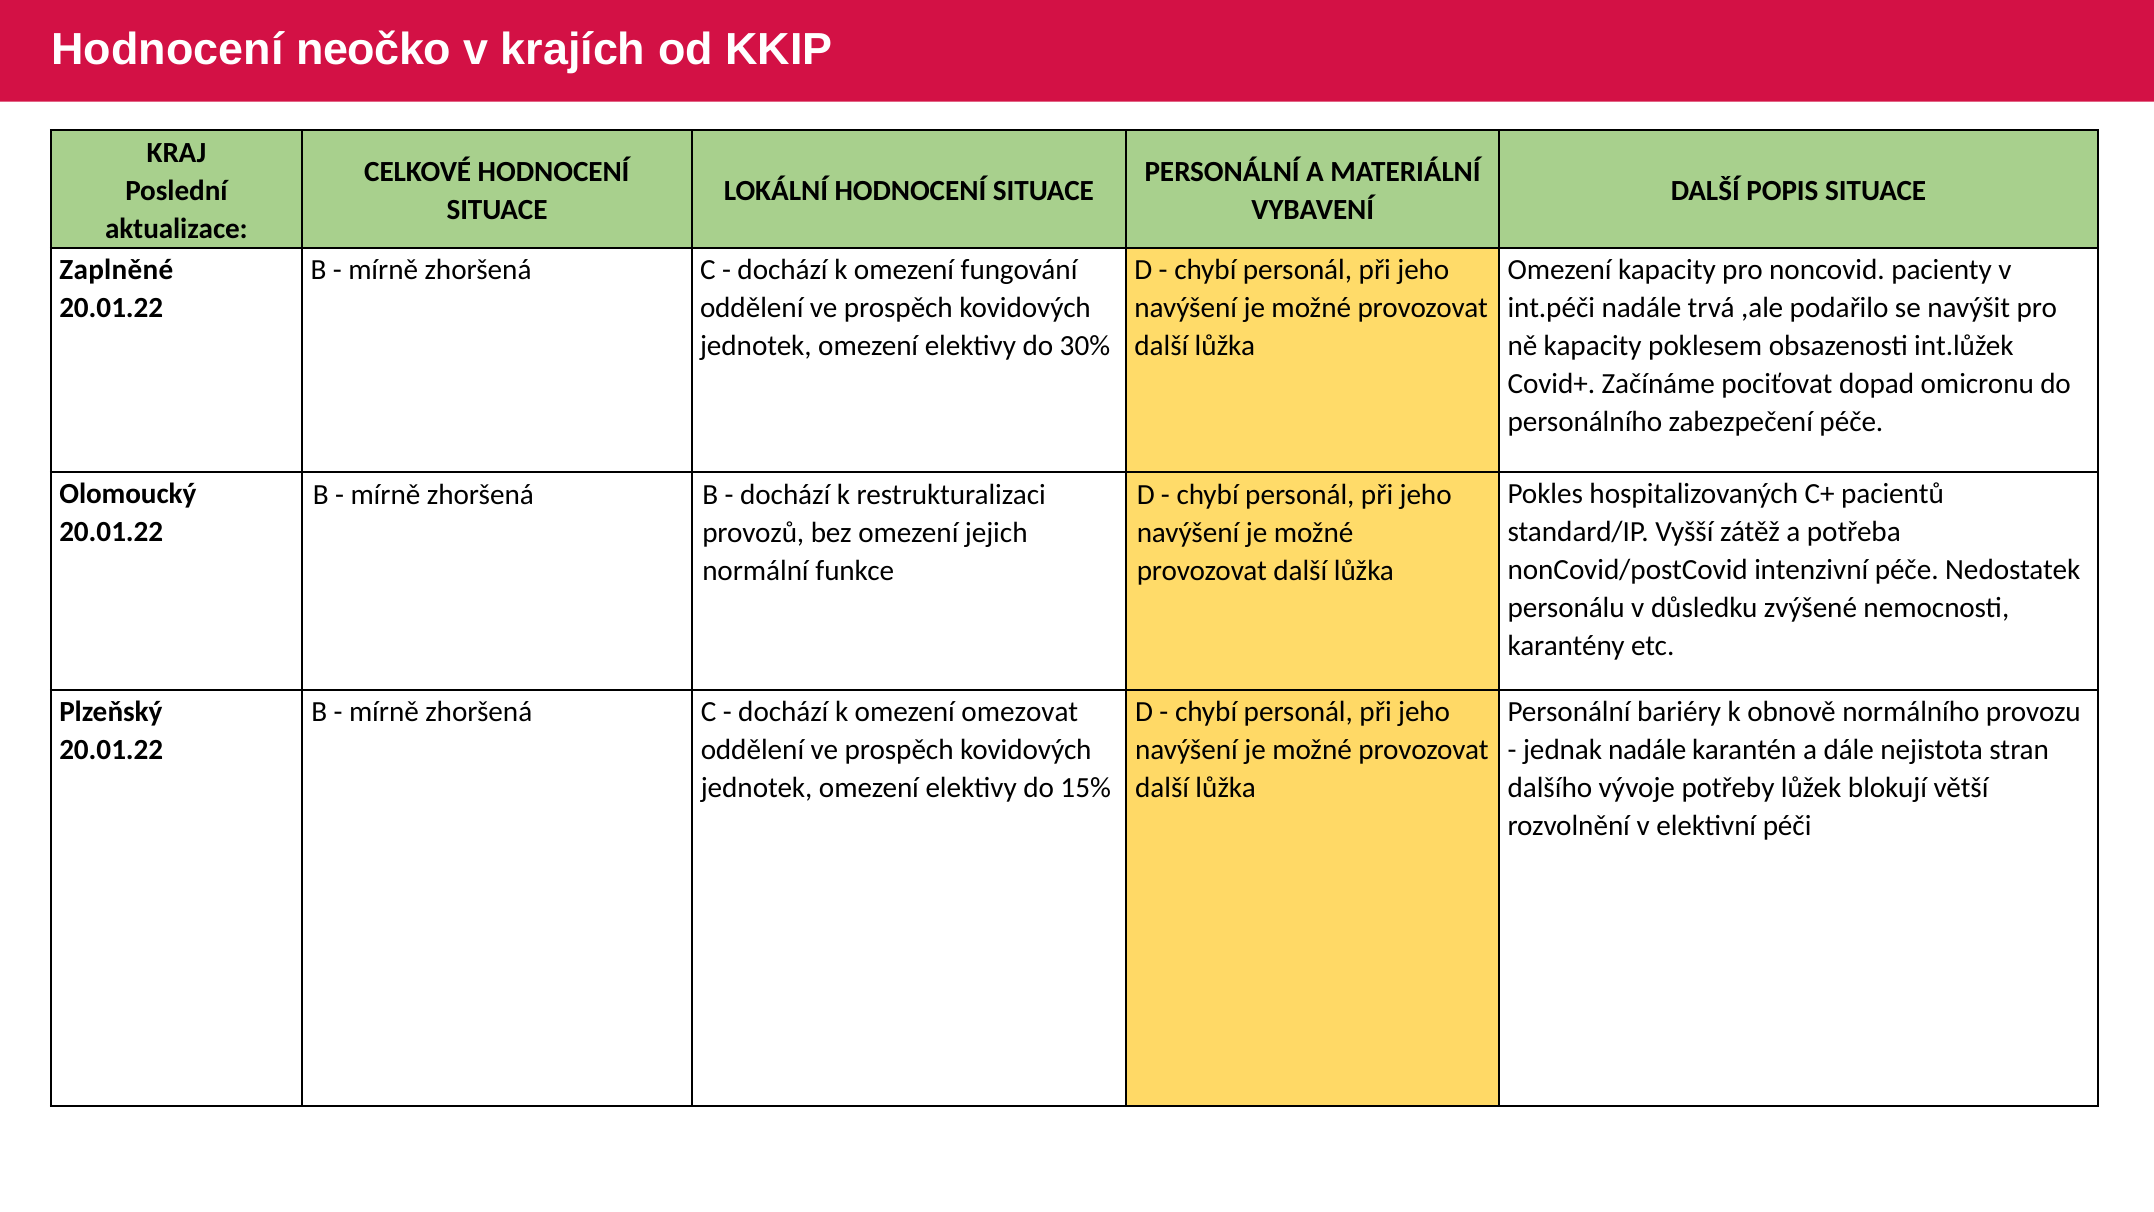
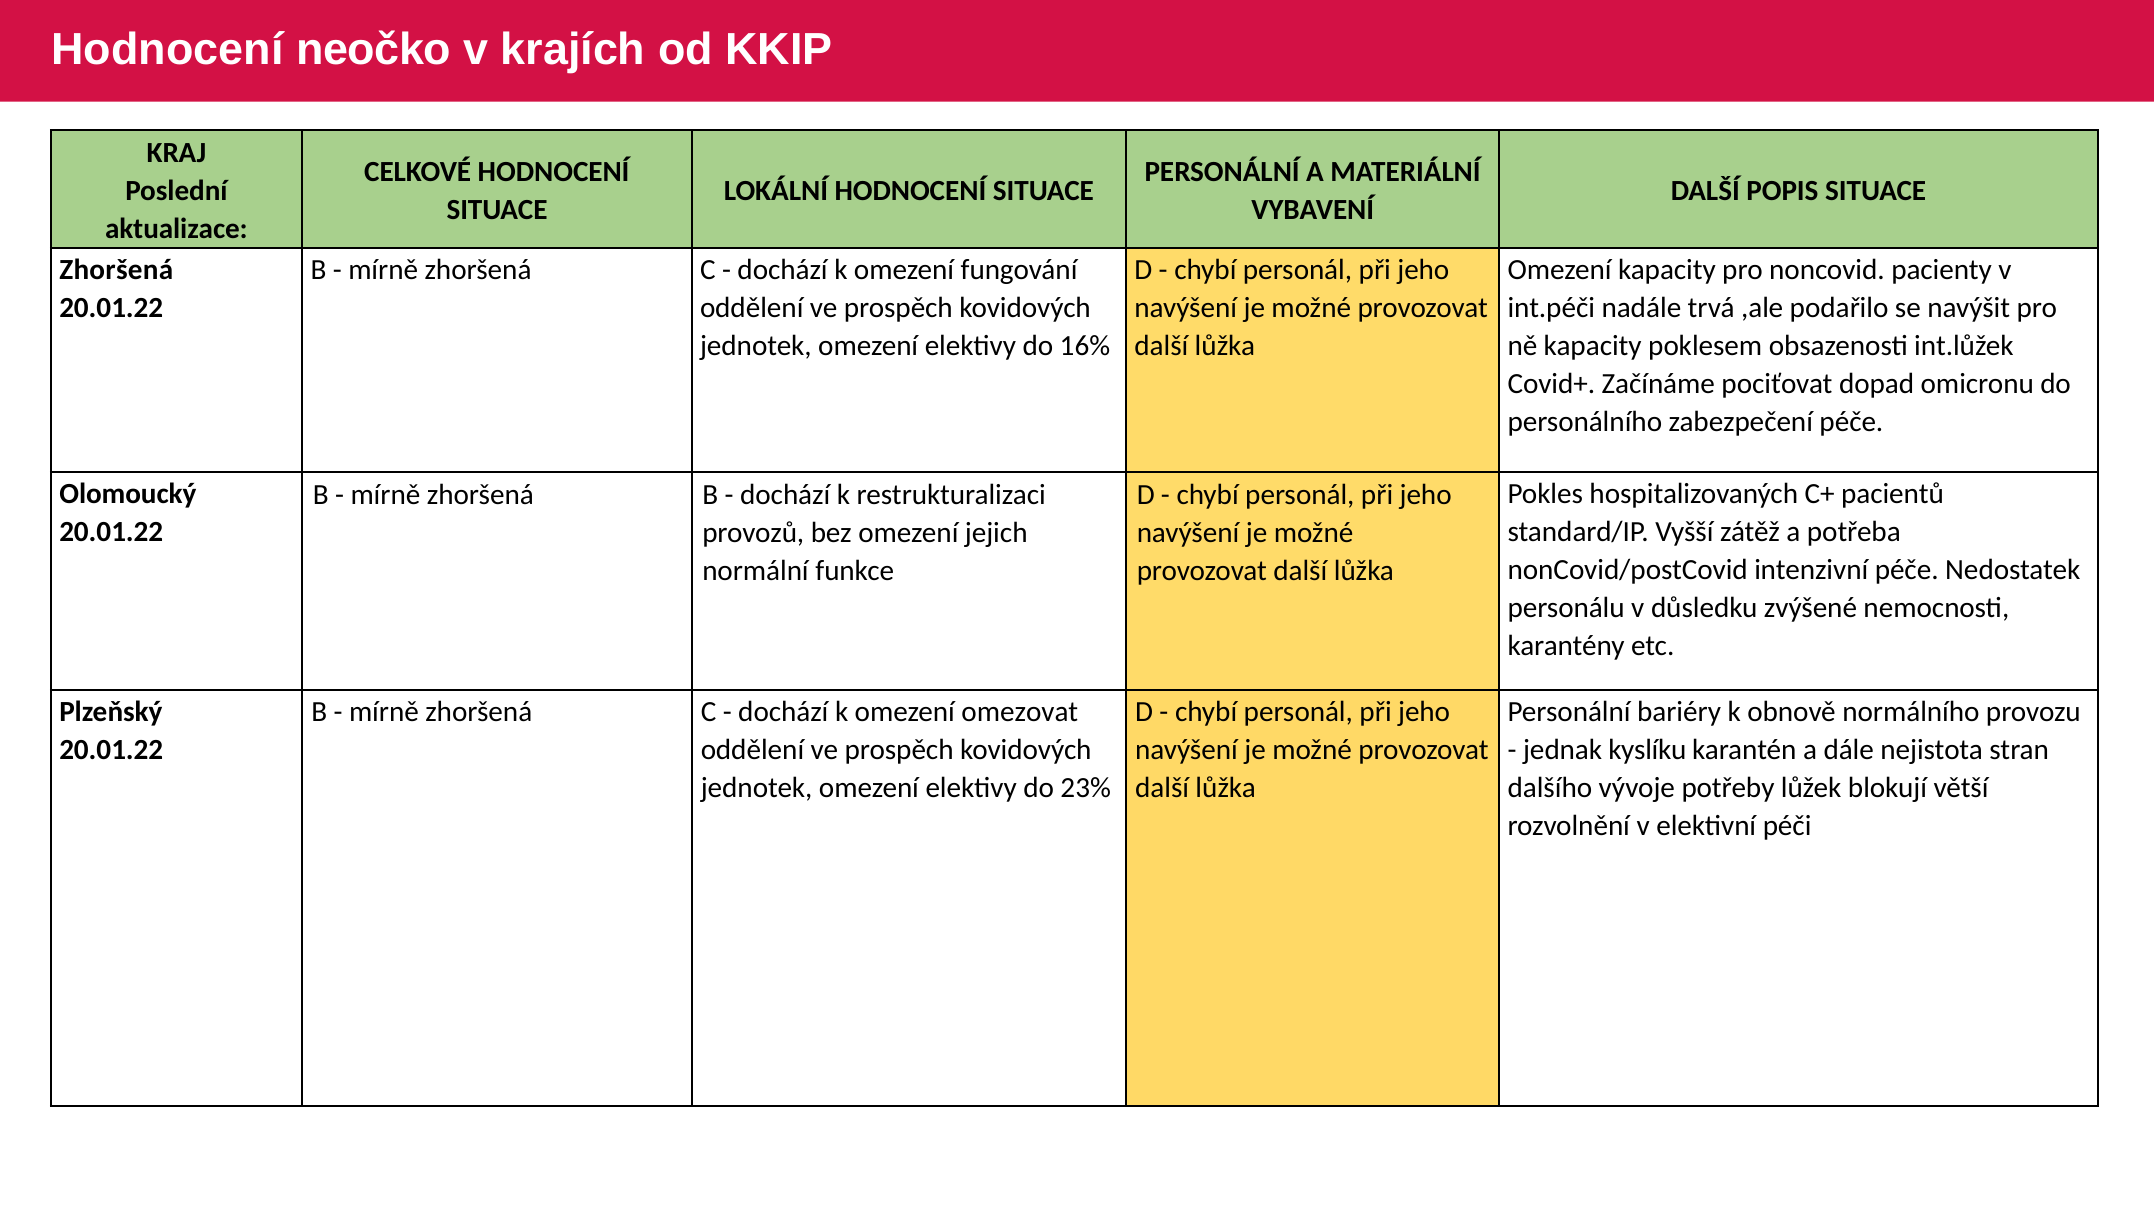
Zaplněné at (116, 270): Zaplněné -> Zhoršená
30%: 30% -> 16%
jednak nadále: nadále -> kyslíku
15%: 15% -> 23%
